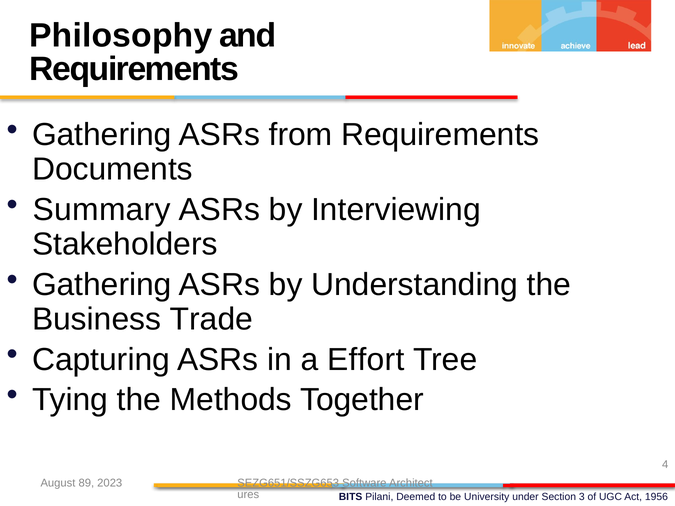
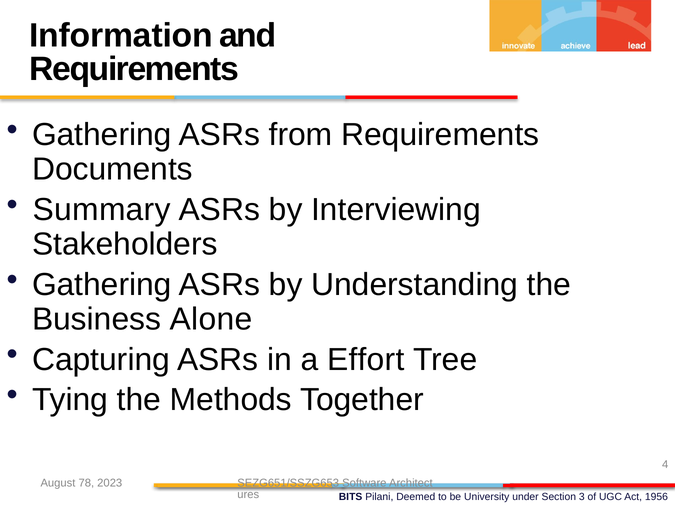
Philosophy: Philosophy -> Information
Trade: Trade -> Alone
89: 89 -> 78
